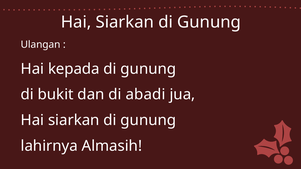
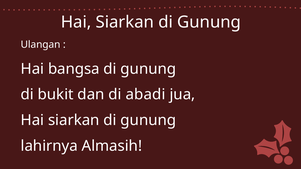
kepada: kepada -> bangsa
